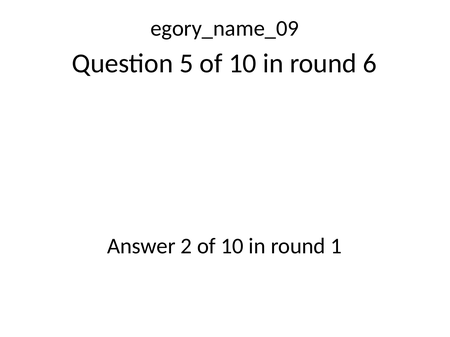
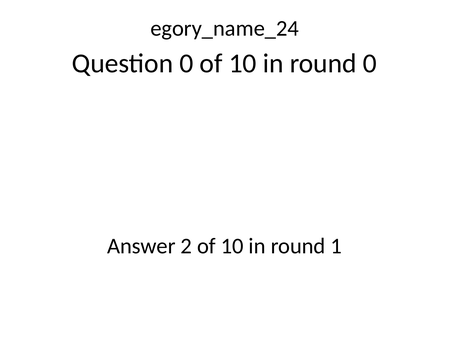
egory_name_09: egory_name_09 -> egory_name_24
Question 5: 5 -> 0
round 6: 6 -> 0
